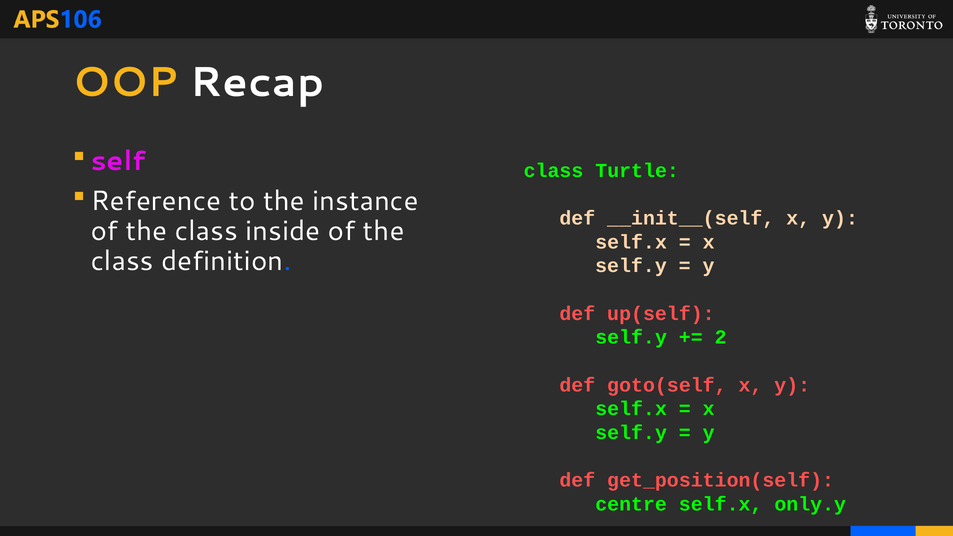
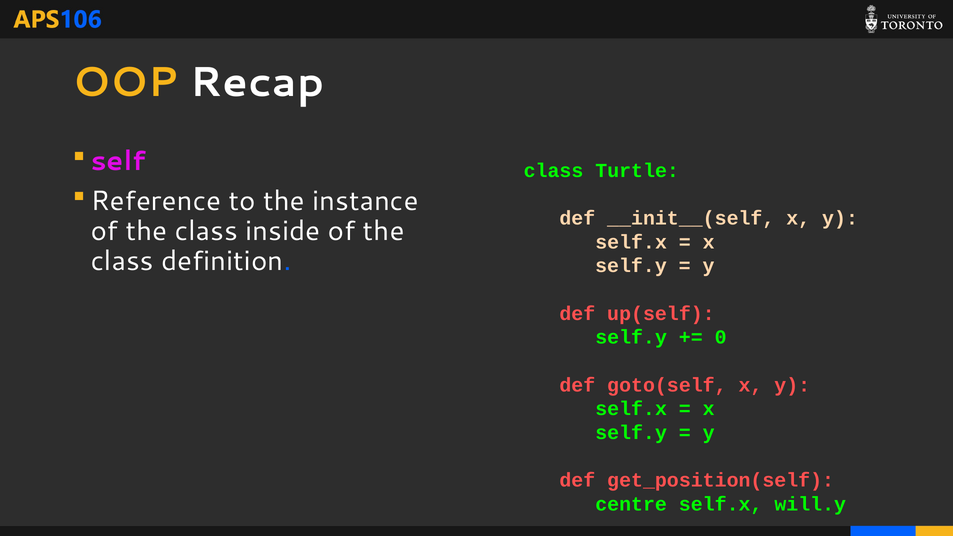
2: 2 -> 0
only.y: only.y -> will.y
